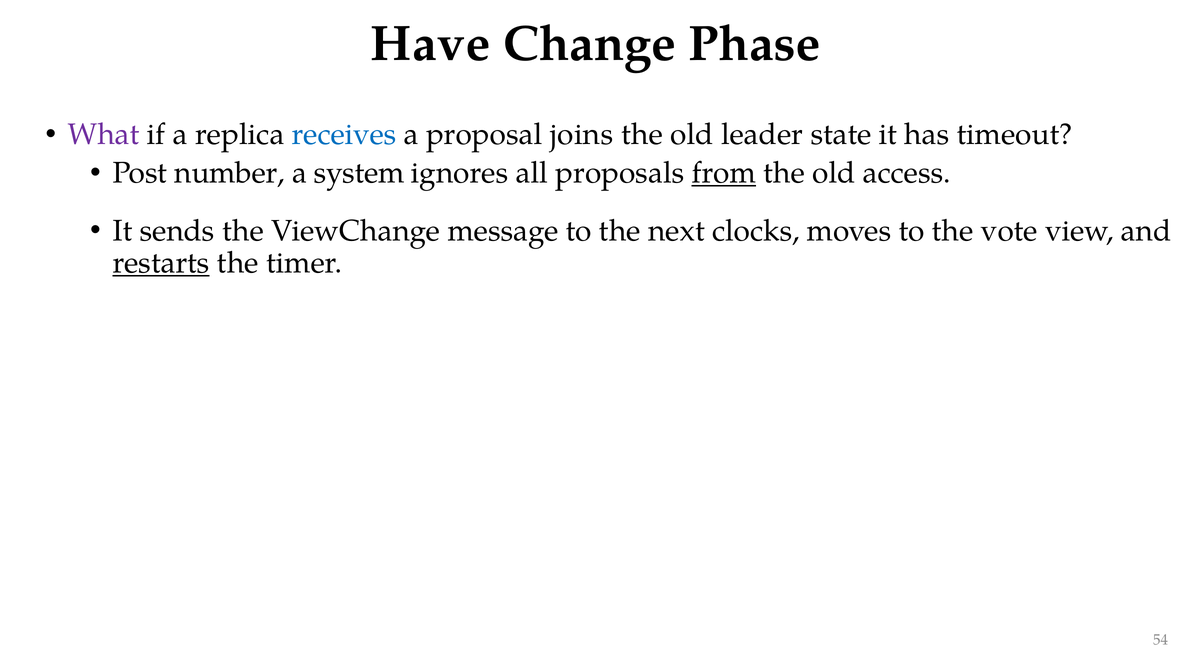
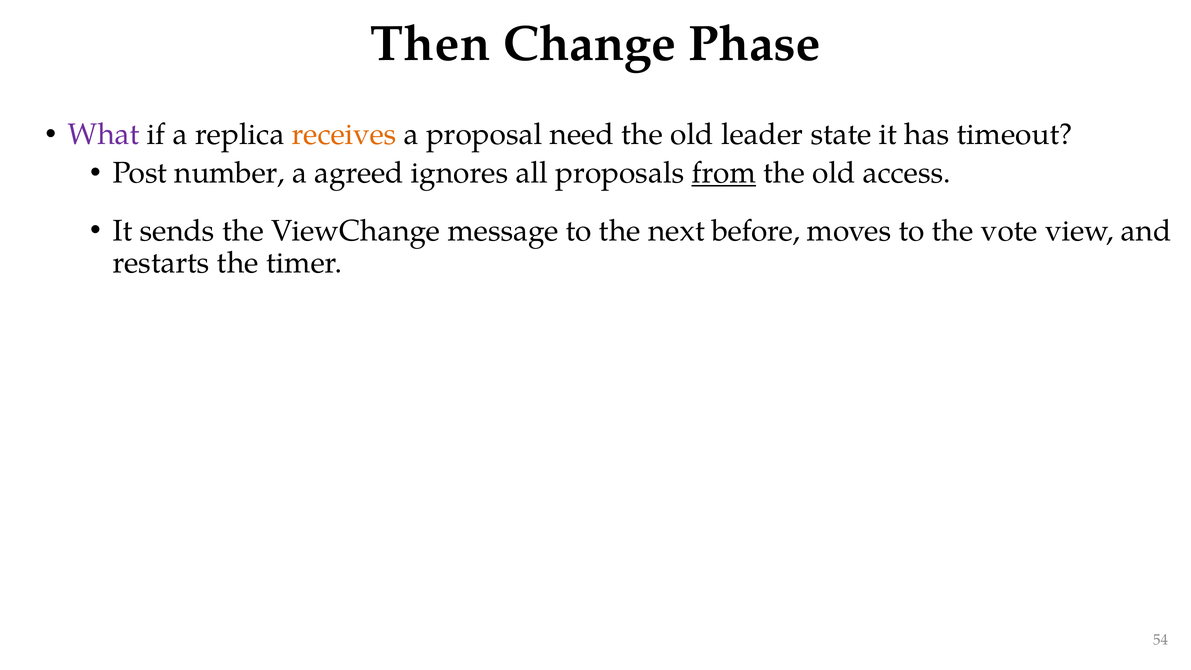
Have: Have -> Then
receives colour: blue -> orange
joins: joins -> need
system: system -> agreed
clocks: clocks -> before
restarts underline: present -> none
